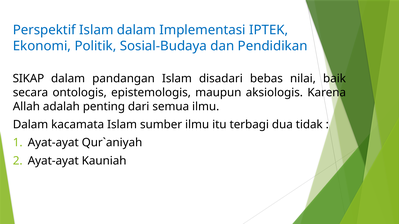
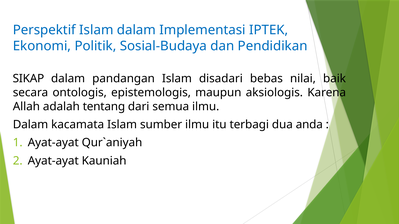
penting: penting -> tentang
tidak: tidak -> anda
